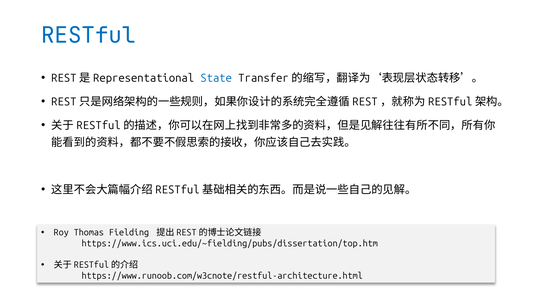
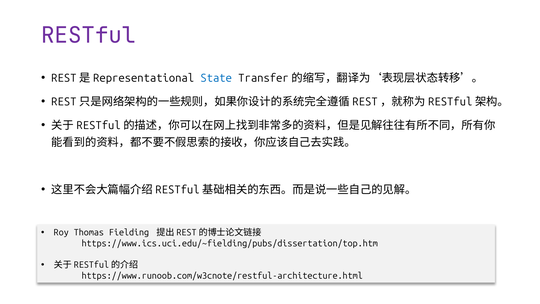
RESTful colour: blue -> purple
